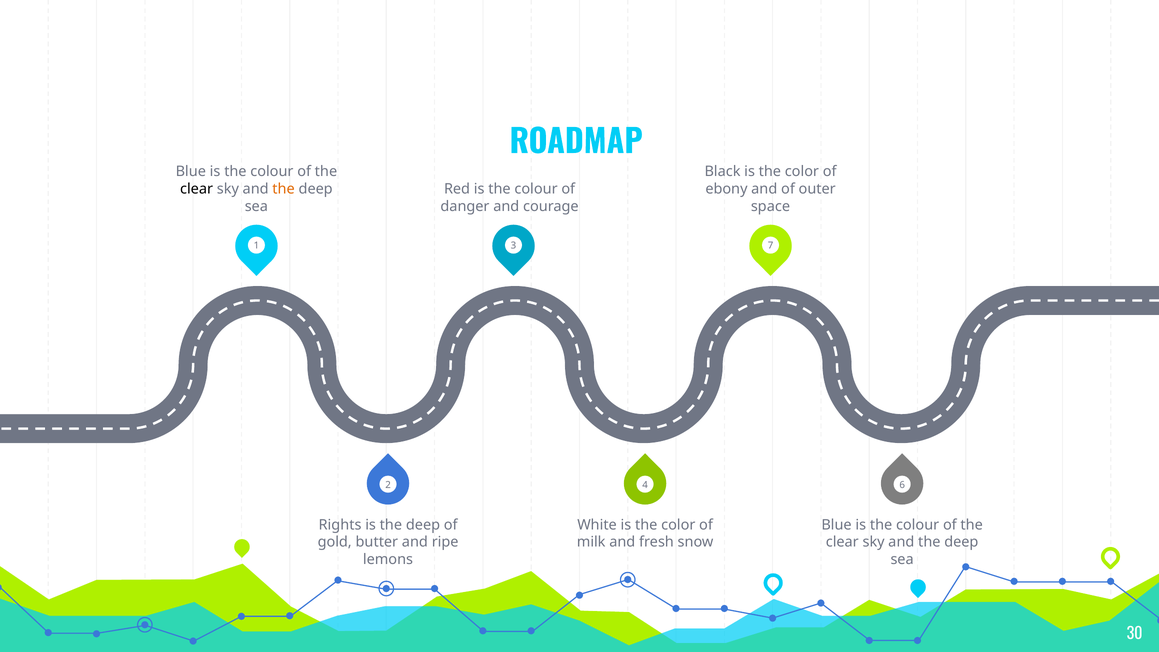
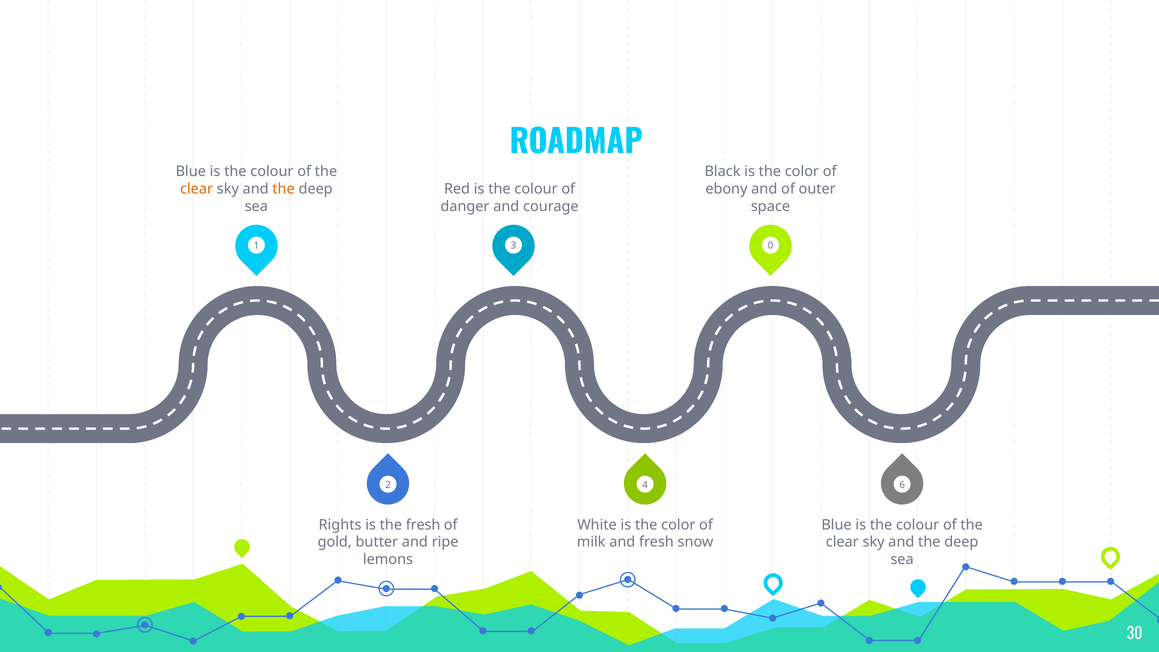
clear at (197, 189) colour: black -> orange
7: 7 -> 0
is the deep: deep -> fresh
